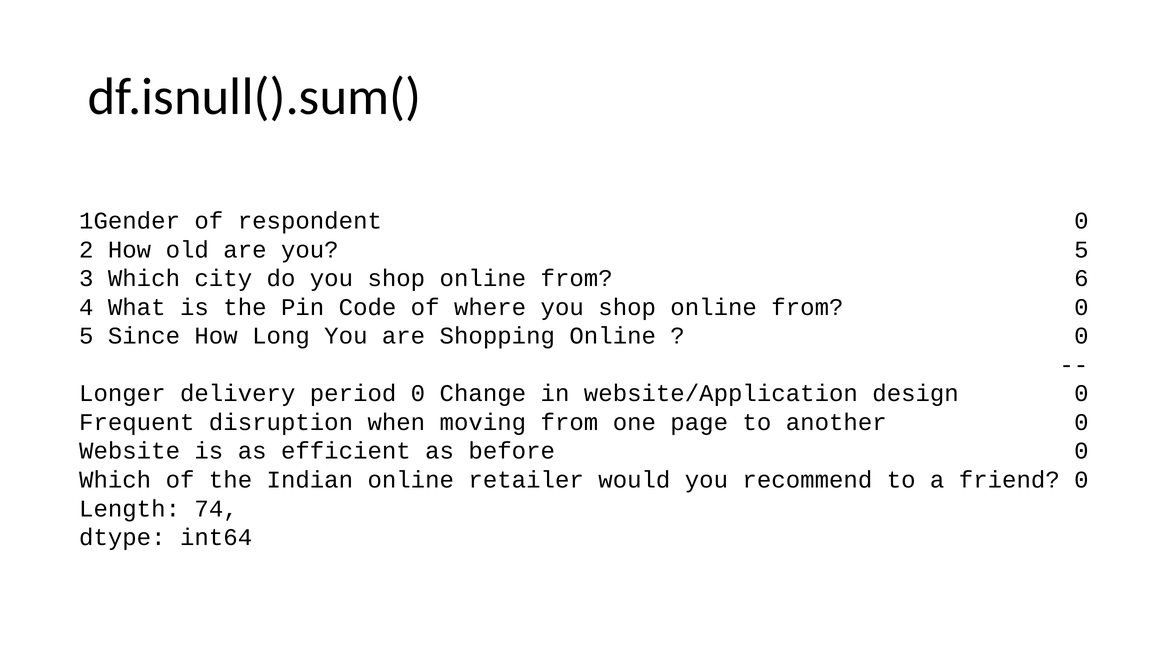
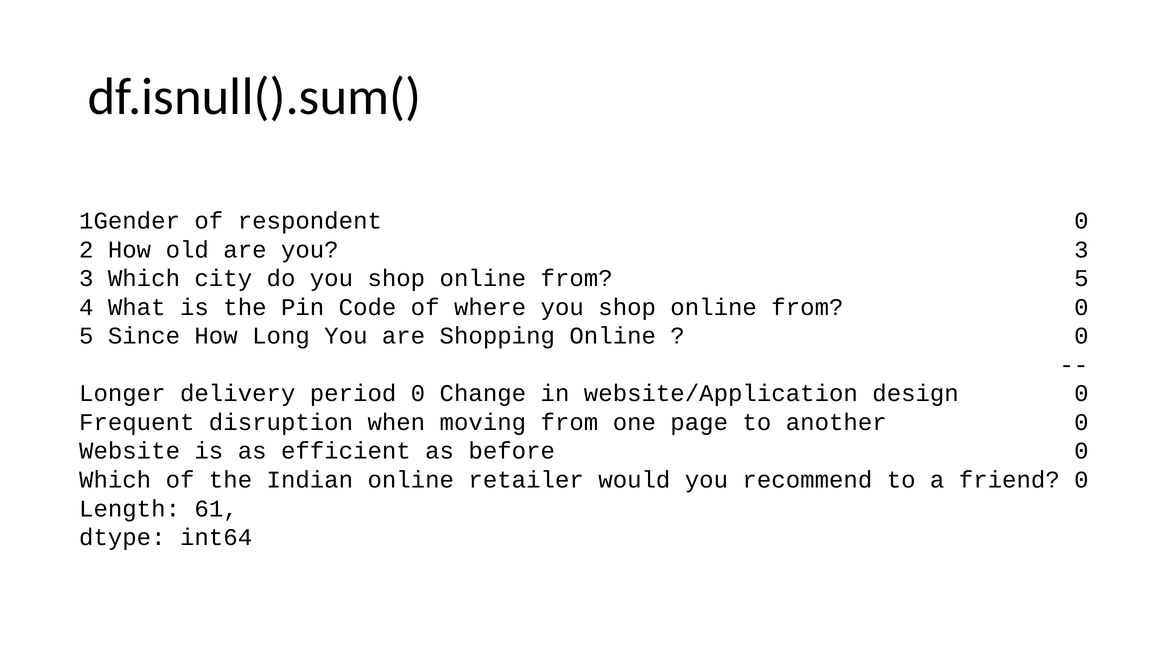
you 5: 5 -> 3
from 6: 6 -> 5
74: 74 -> 61
